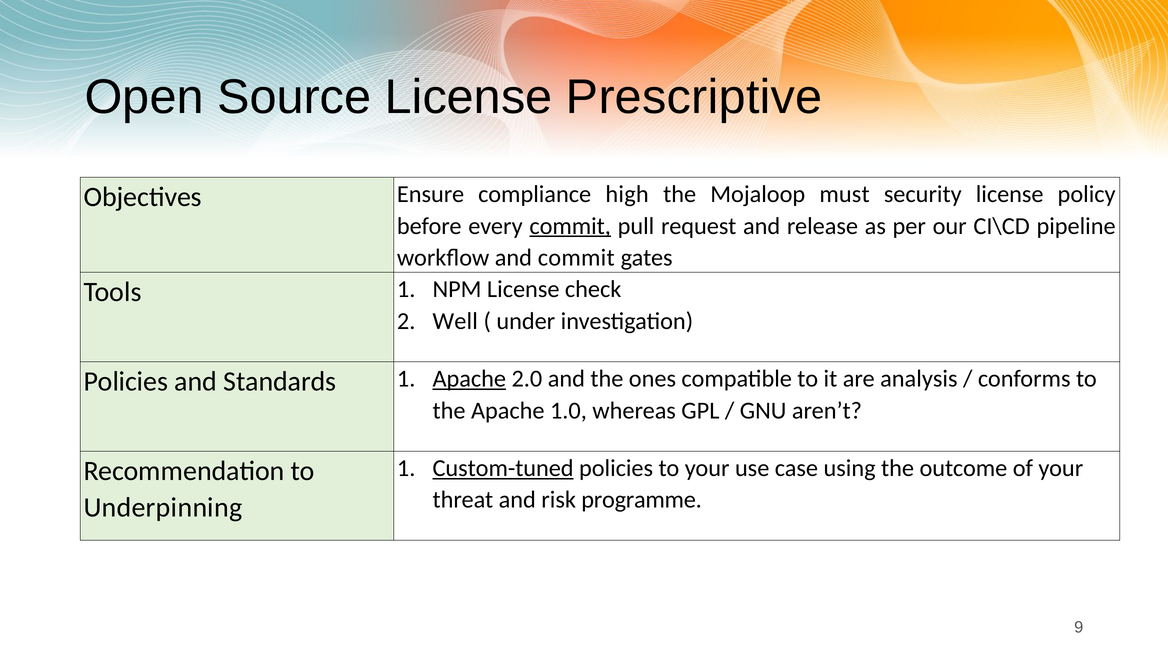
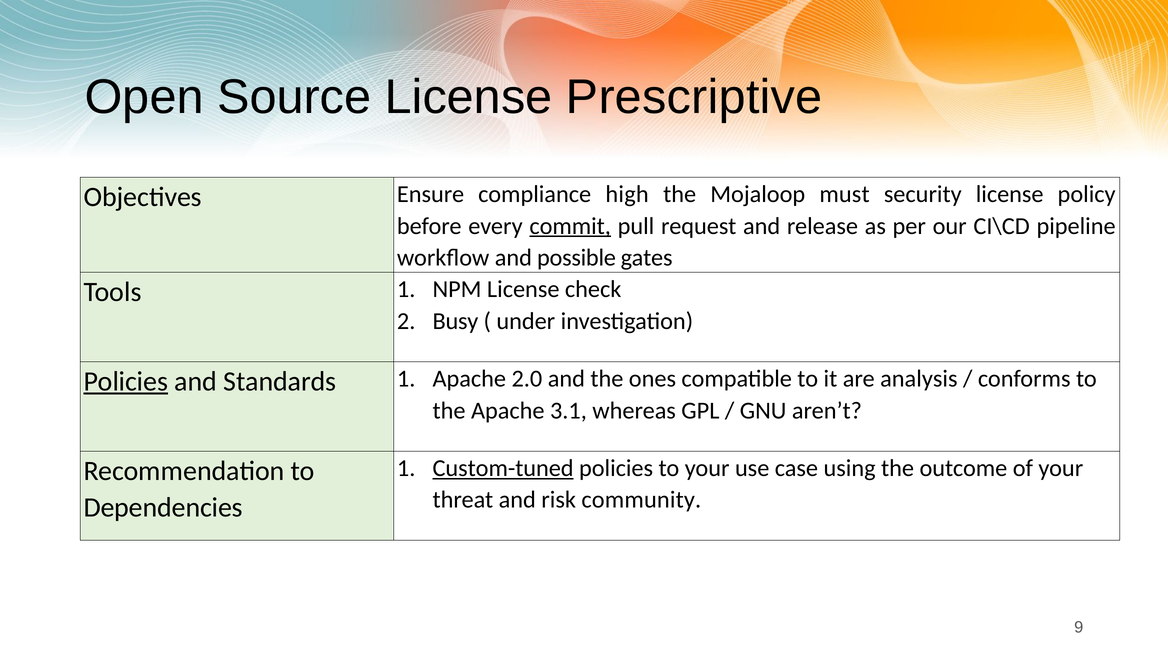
and commit: commit -> possible
Well: Well -> Busy
Policies at (126, 381) underline: none -> present
Apache at (469, 379) underline: present -> none
1.0: 1.0 -> 3.1
programme: programme -> community
Underpinning: Underpinning -> Dependencies
